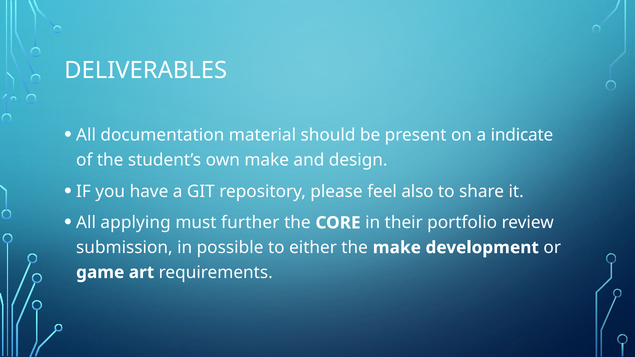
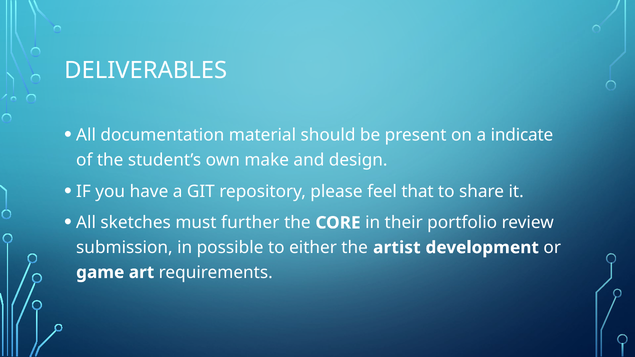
also: also -> that
applying: applying -> sketches
the make: make -> artist
